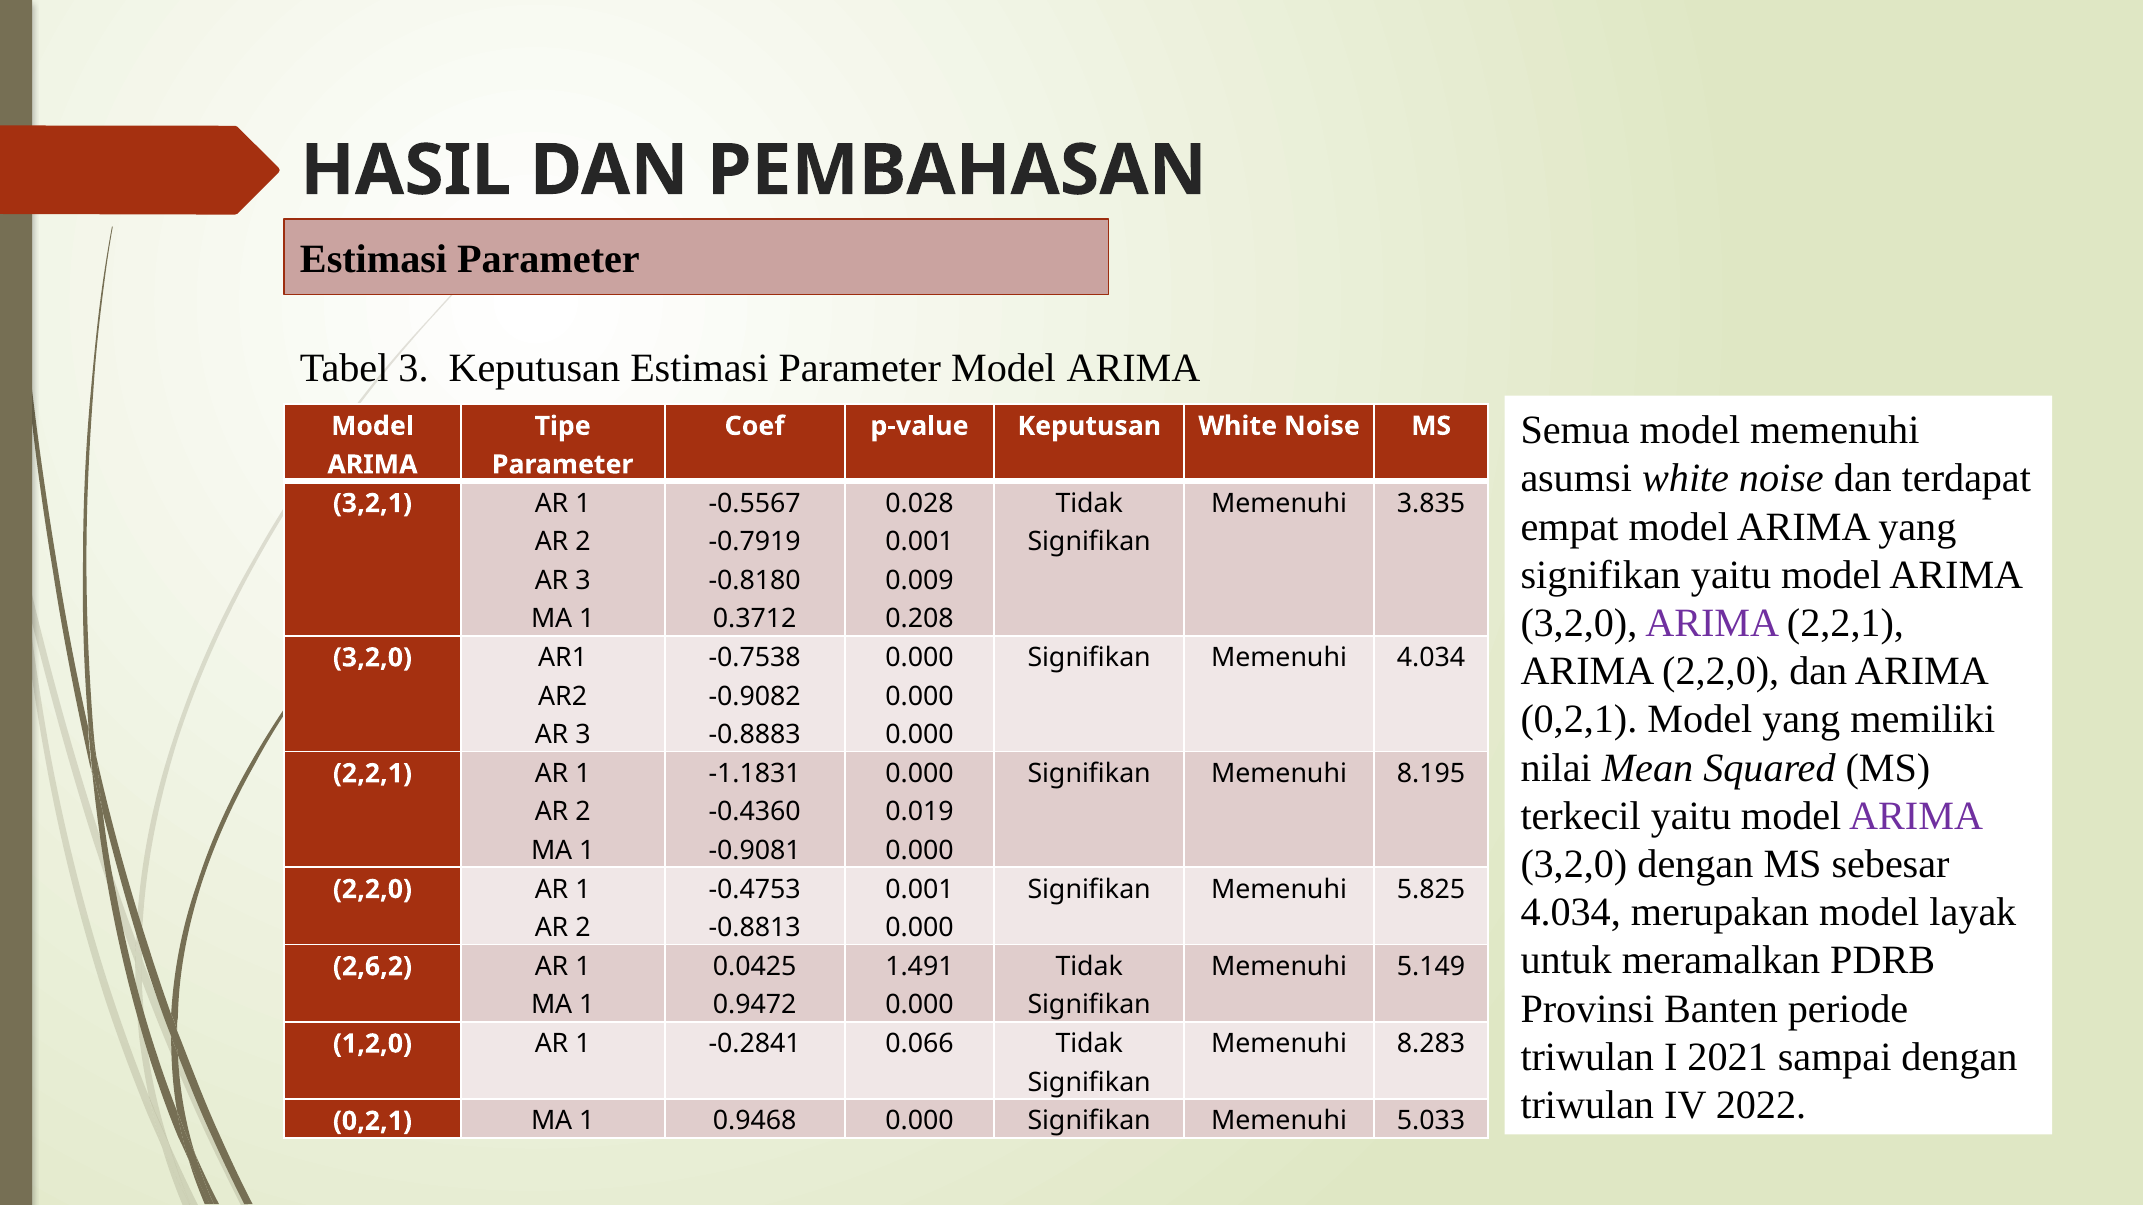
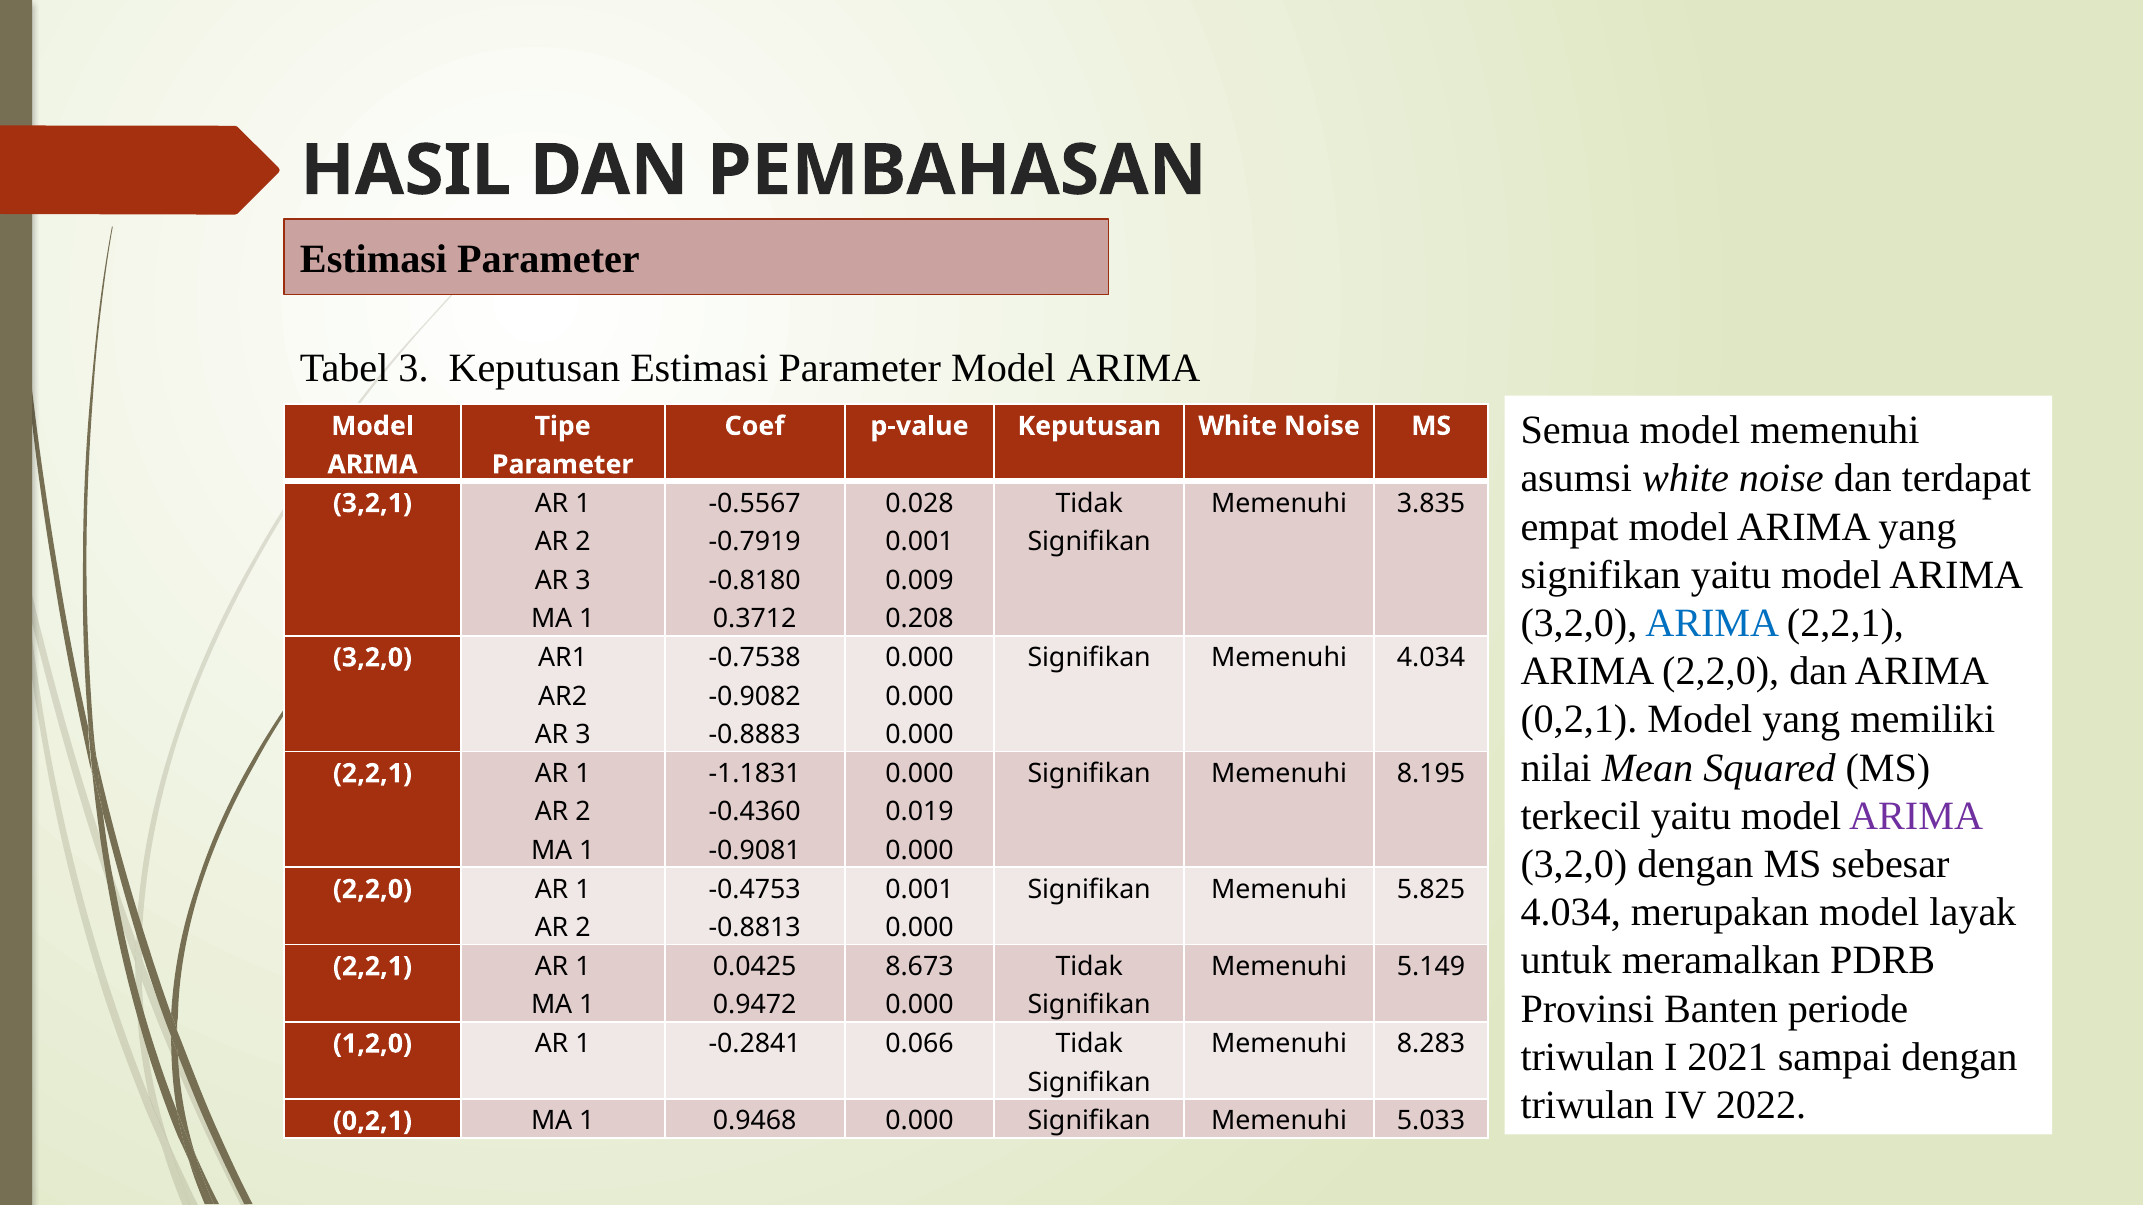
ARIMA at (1712, 624) colour: purple -> blue
1.491: 1.491 -> 8.673
2,6,2 at (372, 967): 2,6,2 -> 2,2,1
